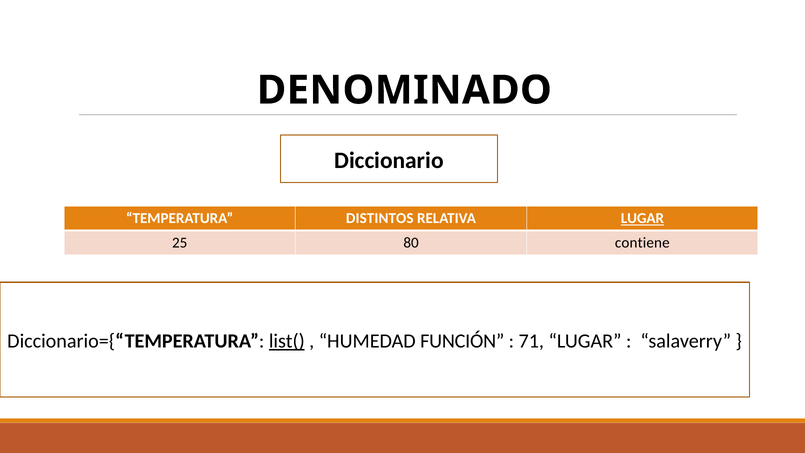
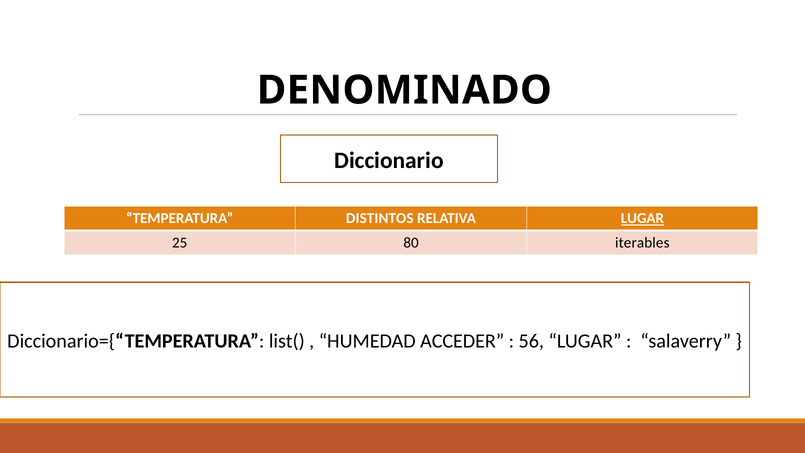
contiene: contiene -> iterables
list( underline: present -> none
FUNCIÓN: FUNCIÓN -> ACCEDER
71: 71 -> 56
